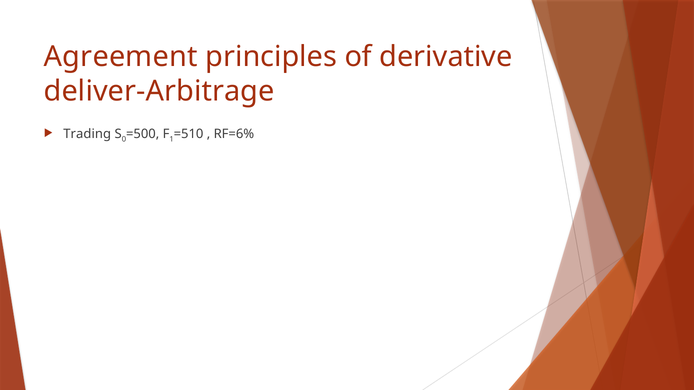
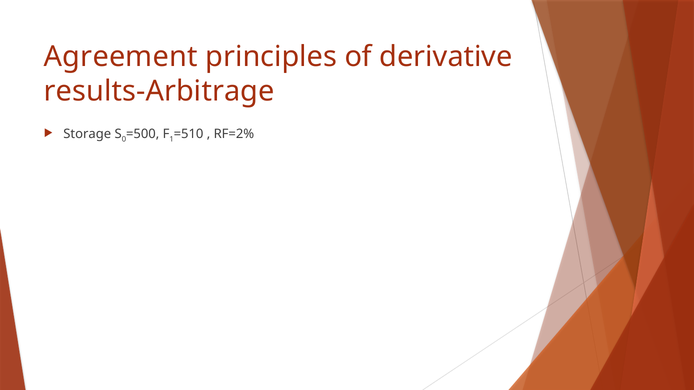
deliver-Arbitrage: deliver-Arbitrage -> results-Arbitrage
Trading: Trading -> Storage
RF=6%: RF=6% -> RF=2%
